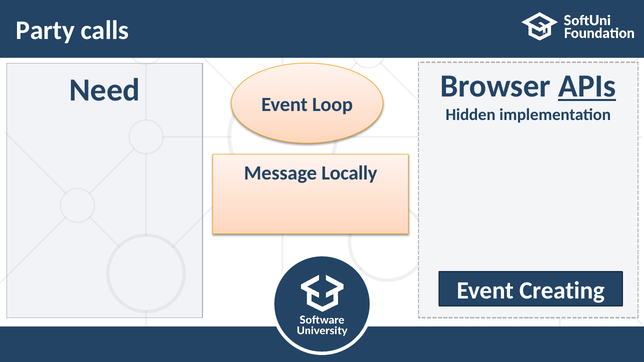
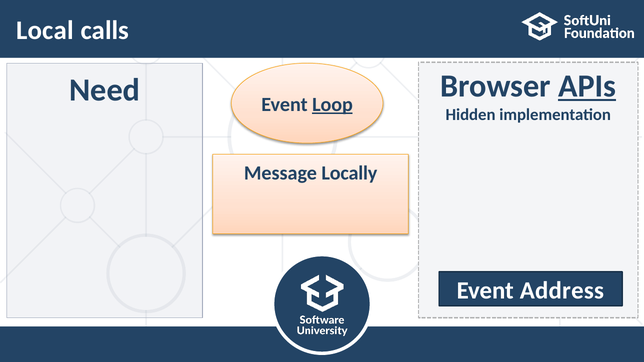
Party: Party -> Local
Loop underline: none -> present
Creating: Creating -> Address
